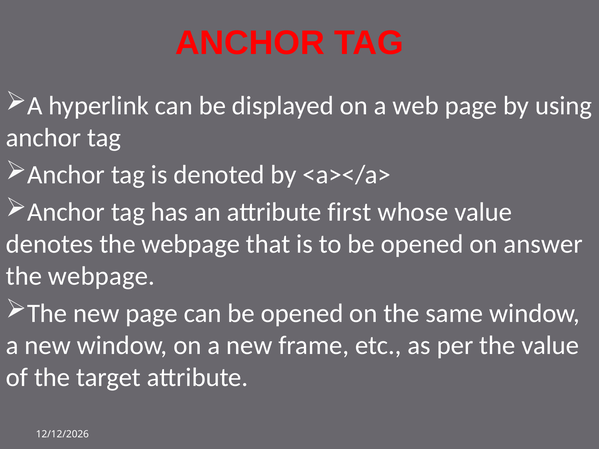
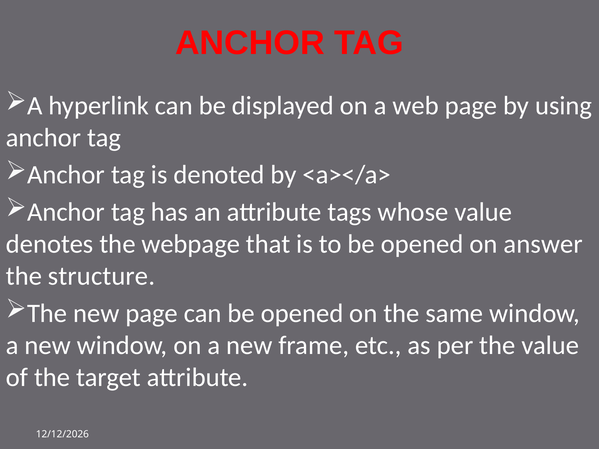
first: first -> tags
webpage at (101, 276): webpage -> structure
